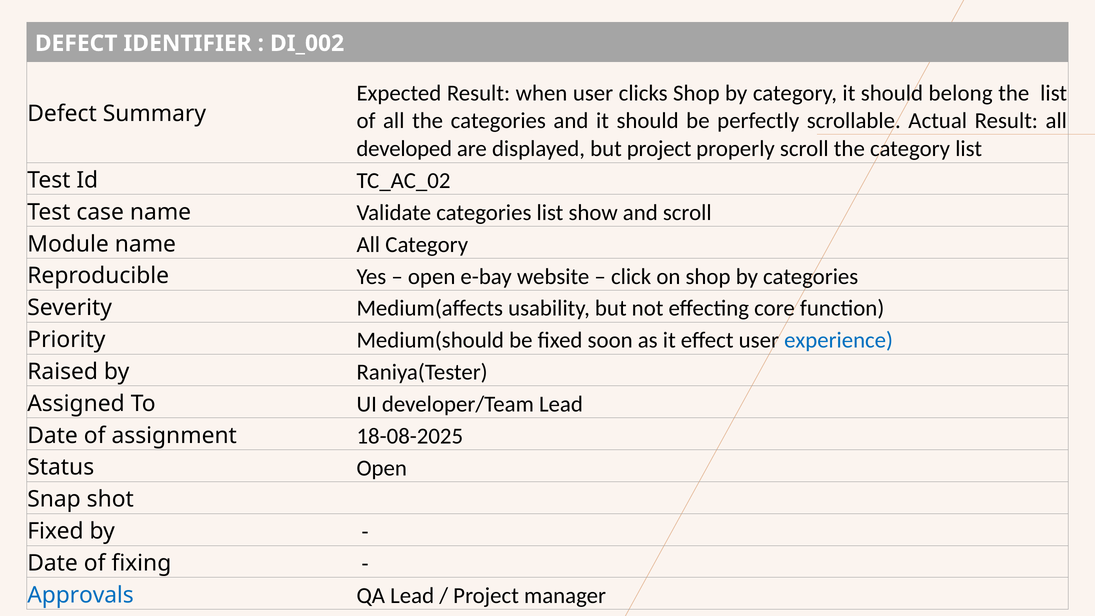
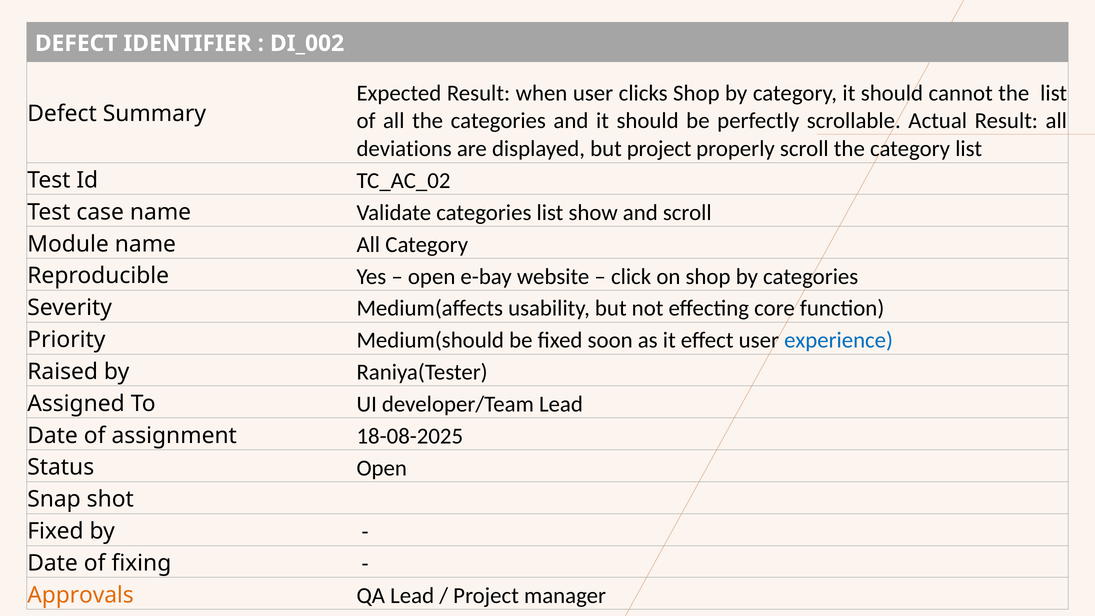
belong: belong -> cannot
developed: developed -> deviations
Approvals colour: blue -> orange
